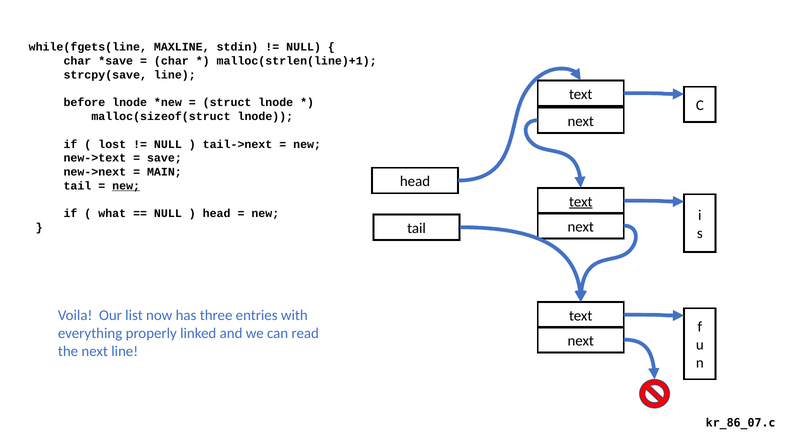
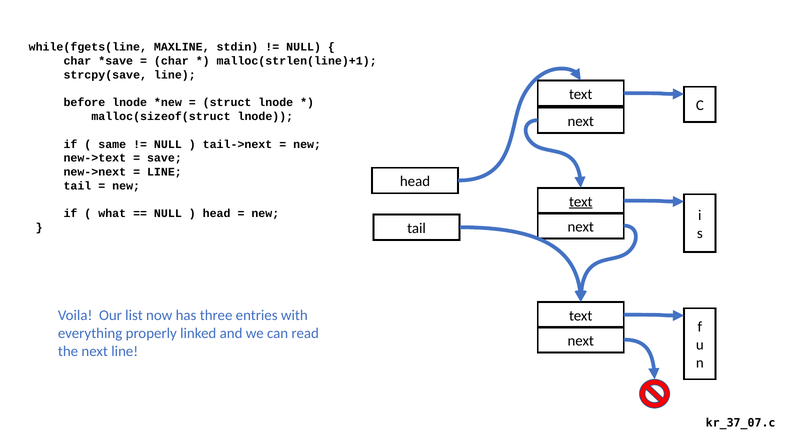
lost: lost -> same
MAIN at (164, 172): MAIN -> LINE
new at (126, 186) underline: present -> none
kr_86_07.c: kr_86_07.c -> kr_37_07.c
